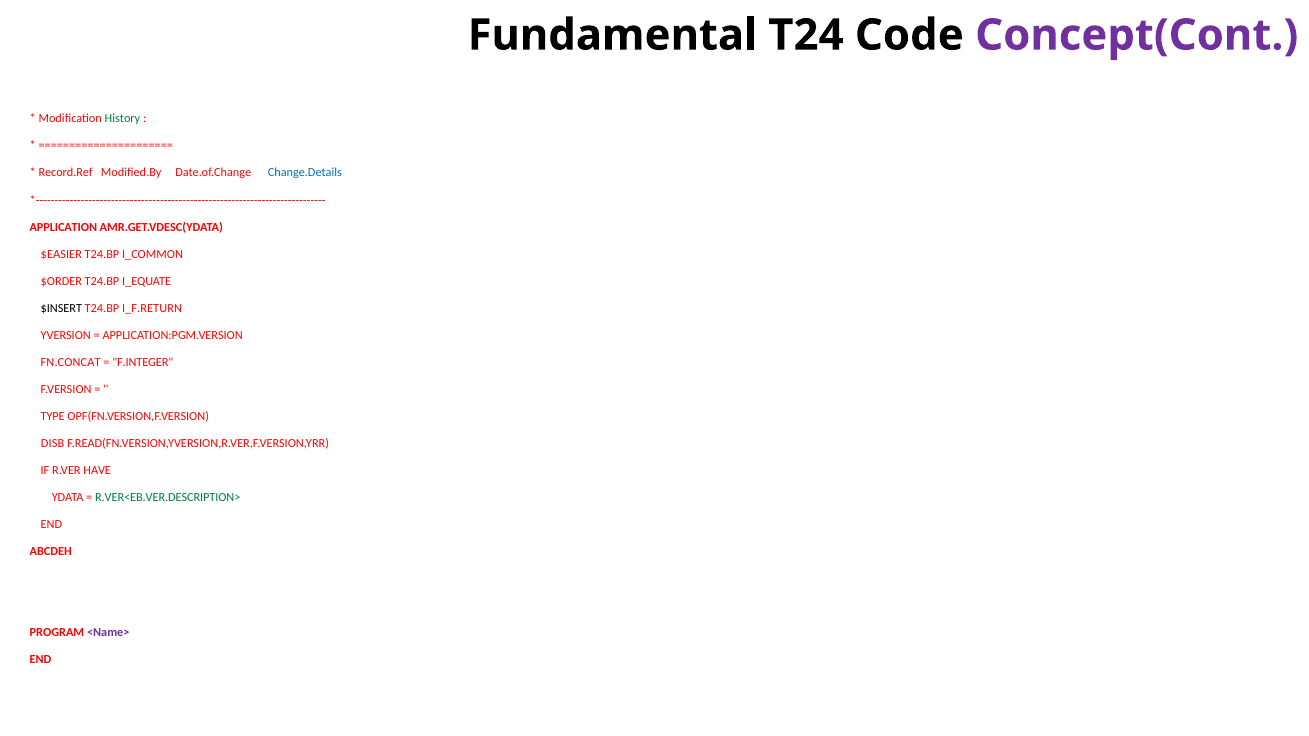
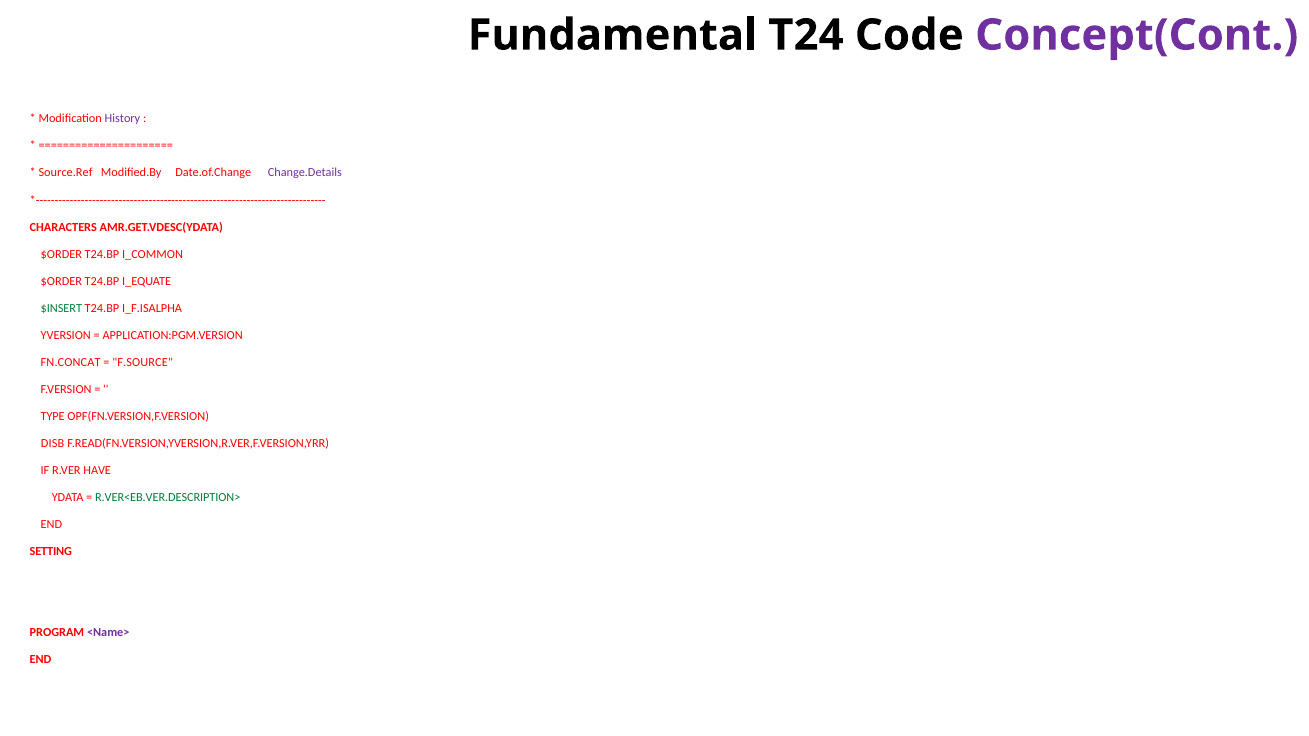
History colour: green -> purple
Record.Ref: Record.Ref -> Source.Ref
Change.Details colour: blue -> purple
APPLICATION: APPLICATION -> CHARACTERS
$EASIER at (61, 254): $EASIER -> $ORDER
$INSERT colour: black -> green
I_F.RETURN: I_F.RETURN -> I_F.ISALPHA
F.INTEGER: F.INTEGER -> F.SOURCE
ABCDEH: ABCDEH -> SETTING
